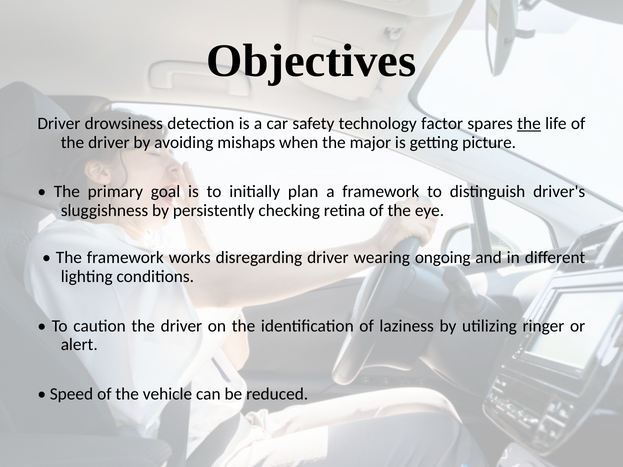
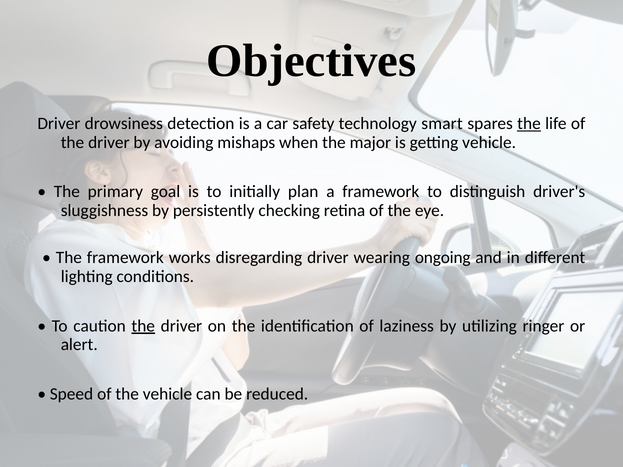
factor: factor -> smart
getting picture: picture -> vehicle
the at (143, 326) underline: none -> present
